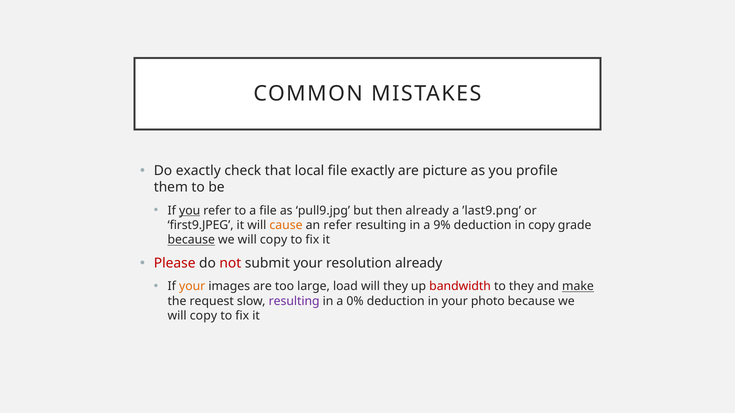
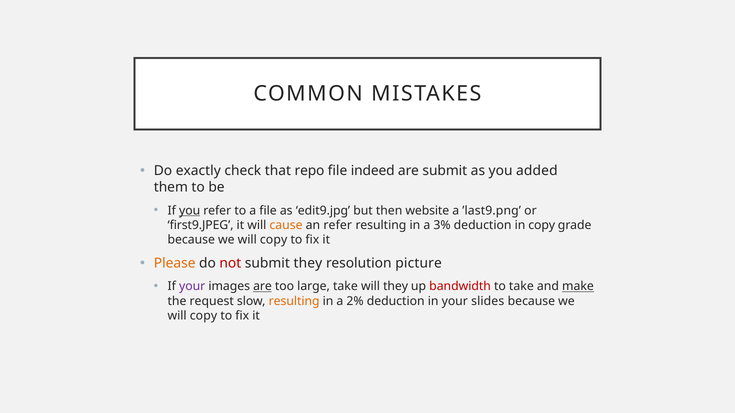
local: local -> repo
file exactly: exactly -> indeed
are picture: picture -> submit
profile: profile -> added
pull9.jpg: pull9.jpg -> edit9.jpg
then already: already -> website
9%: 9% -> 3%
because at (191, 240) underline: present -> none
Please colour: red -> orange
submit your: your -> they
resolution already: already -> picture
your at (192, 287) colour: orange -> purple
are at (263, 287) underline: none -> present
large load: load -> take
to they: they -> take
resulting at (294, 301) colour: purple -> orange
0%: 0% -> 2%
photo: photo -> slides
